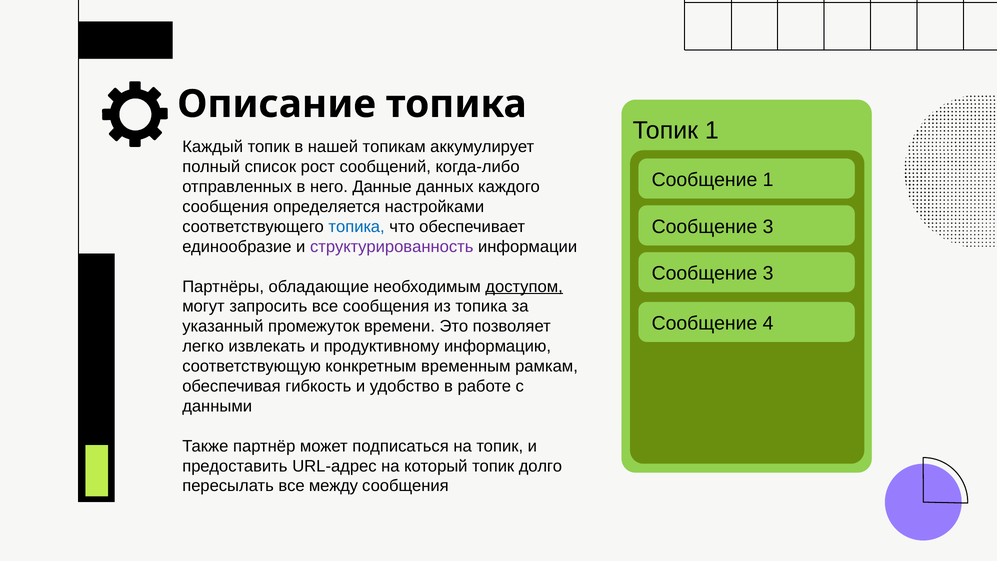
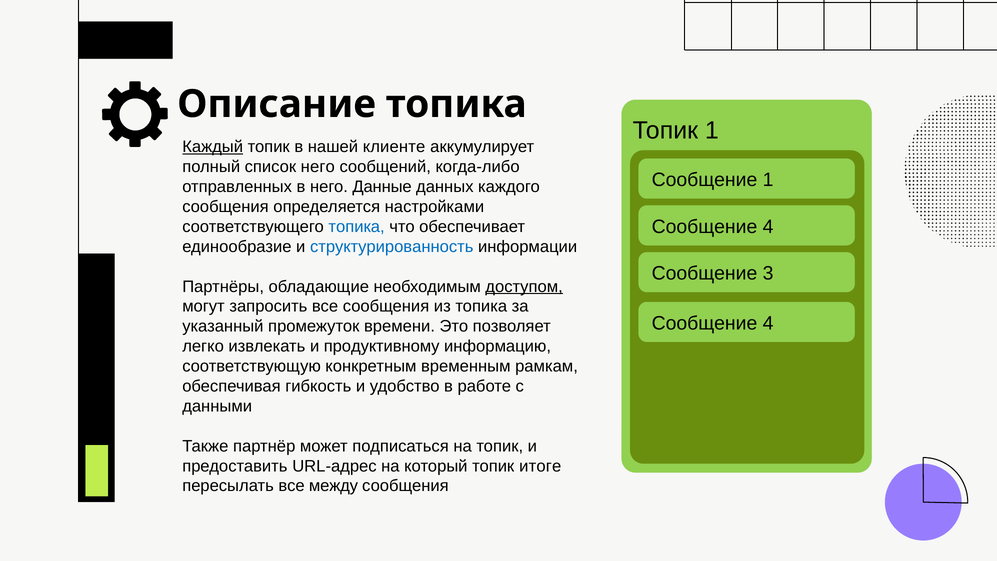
Каждый underline: none -> present
топикам: топикам -> клиенте
список рост: рост -> него
3 at (768, 227): 3 -> 4
структурированность colour: purple -> blue
долго: долго -> итоге
